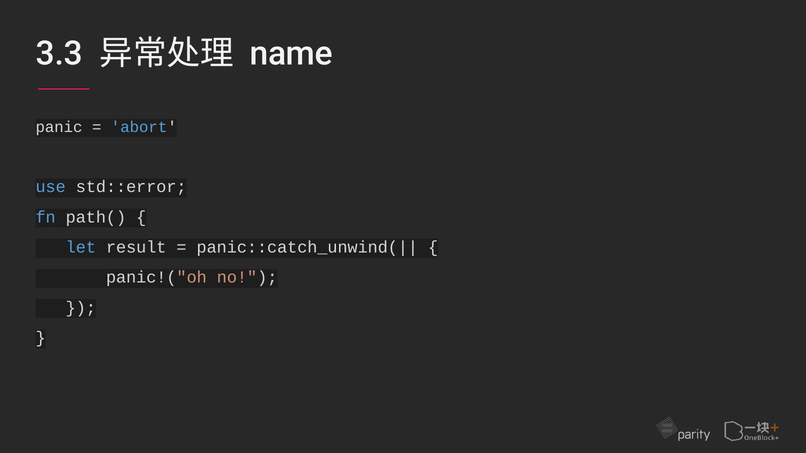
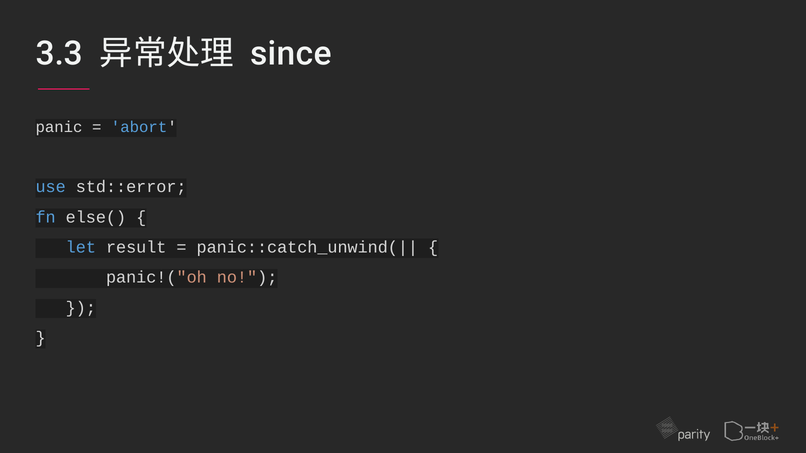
name: name -> since
path(: path( -> else(
